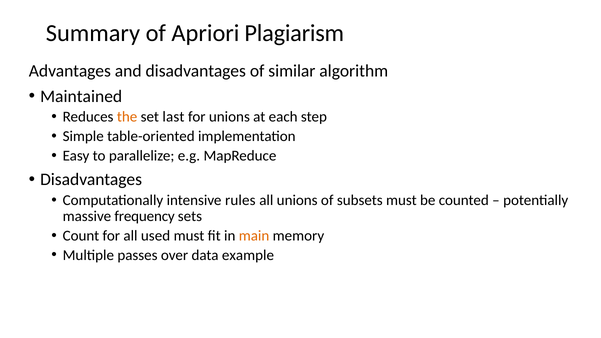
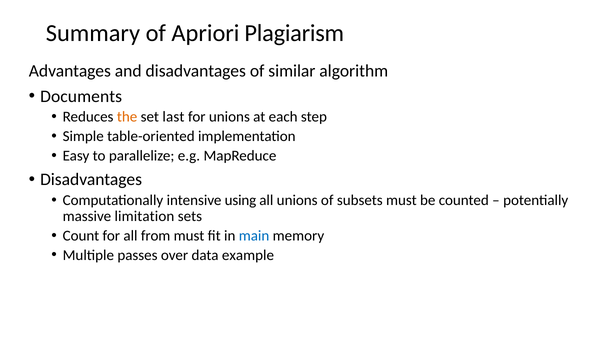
Maintained: Maintained -> Documents
rules: rules -> using
frequency: frequency -> limitation
used: used -> from
main colour: orange -> blue
